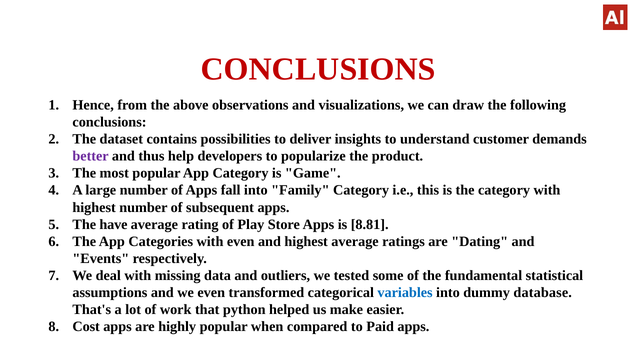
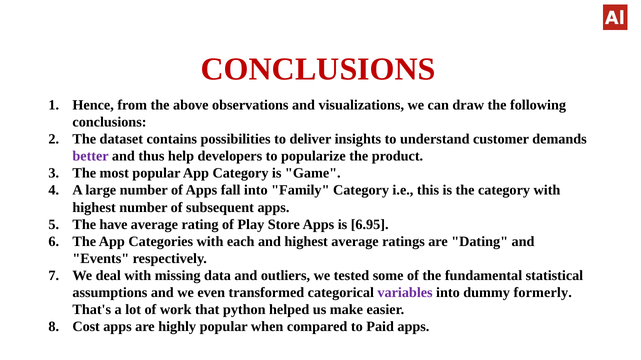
8.81: 8.81 -> 6.95
with even: even -> each
variables colour: blue -> purple
database: database -> formerly
